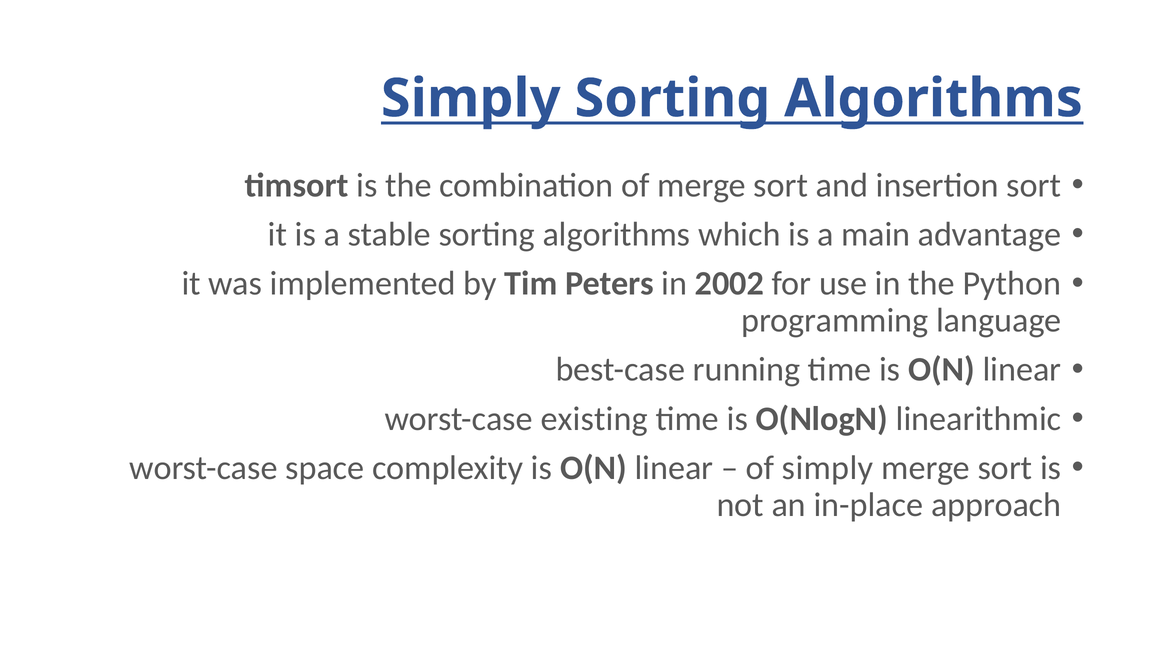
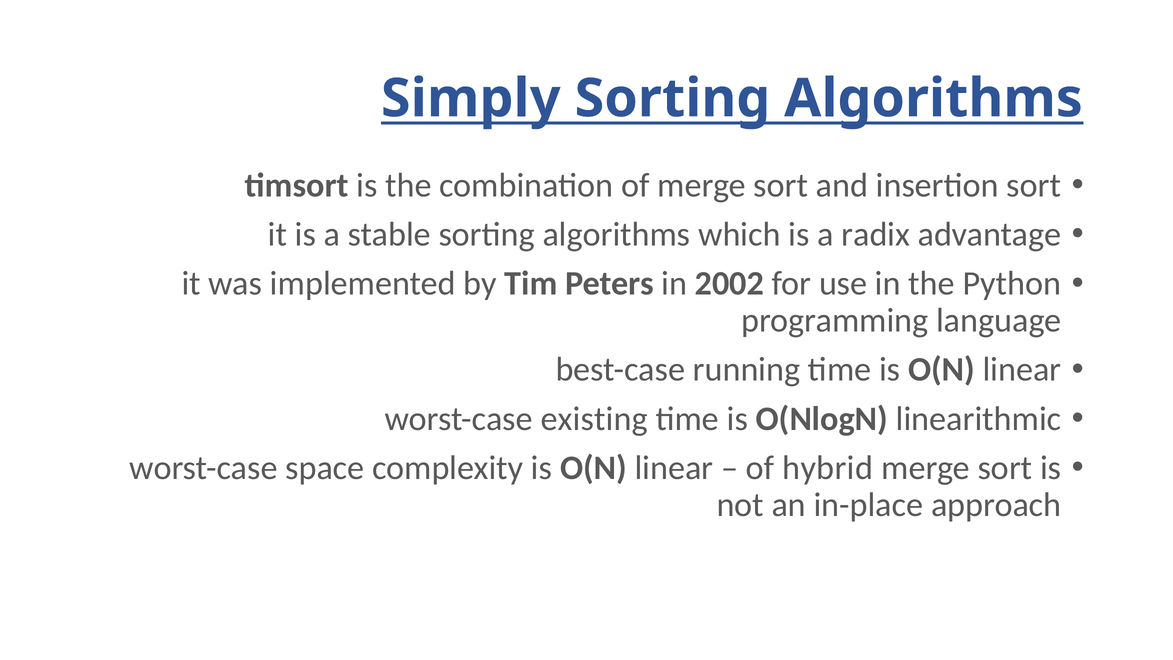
main: main -> radix
of simply: simply -> hybrid
